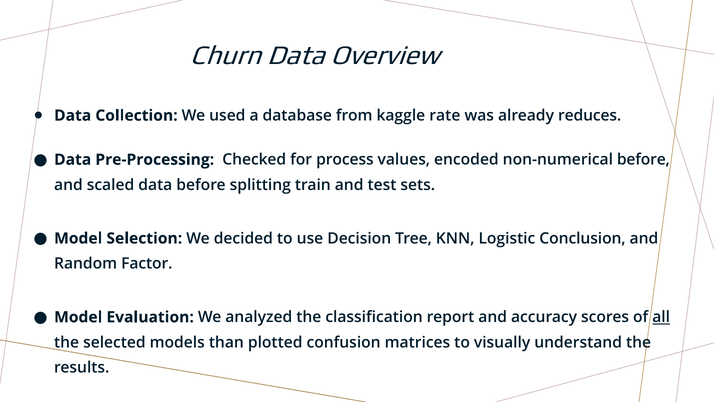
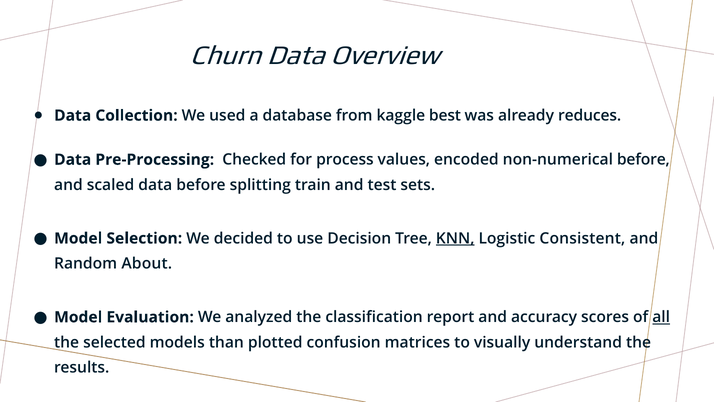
rate: rate -> best
KNN underline: none -> present
Conclusion: Conclusion -> Consistent
Factor: Factor -> About
